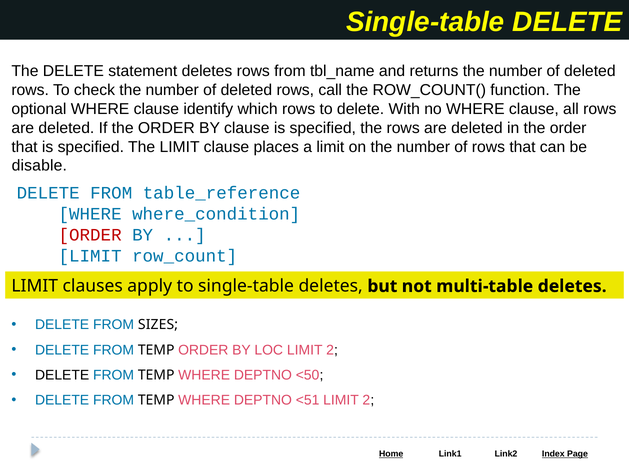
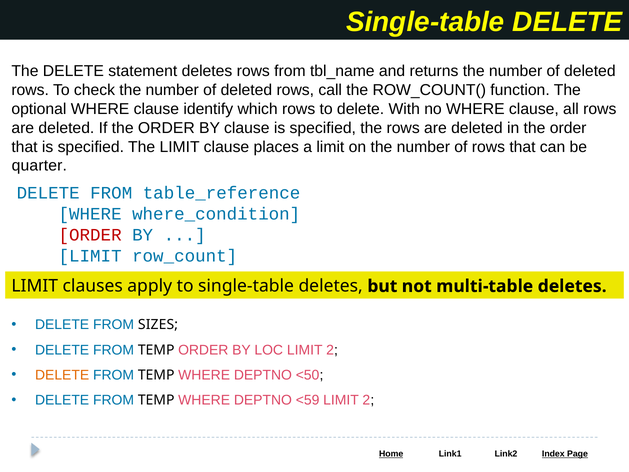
disable: disable -> quarter
DELETE at (62, 375) colour: black -> orange
<51: <51 -> <59
